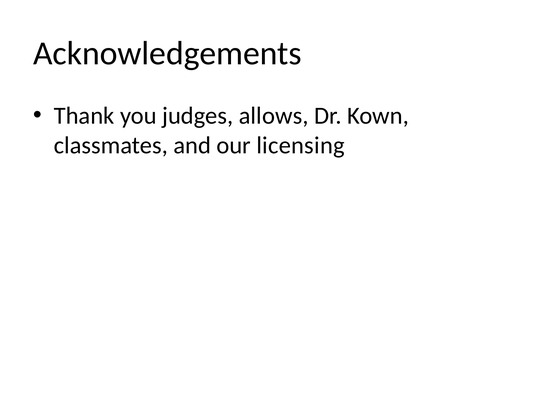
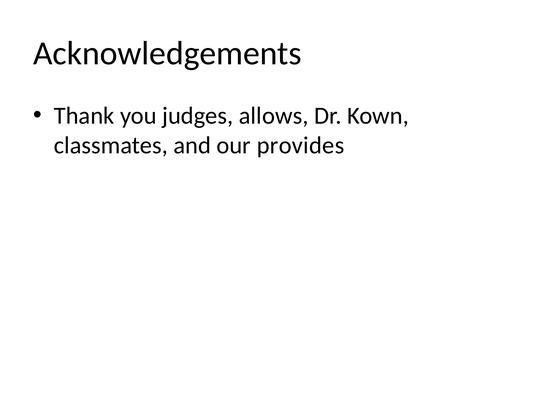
licensing: licensing -> provides
